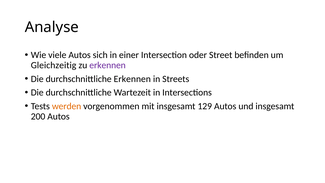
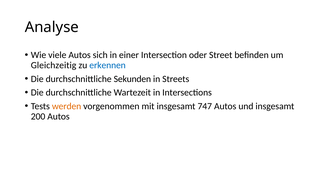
erkennen at (108, 65) colour: purple -> blue
durchschnittliche Erkennen: Erkennen -> Sekunden
129: 129 -> 747
